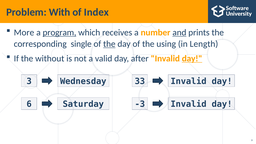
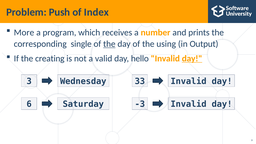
With: With -> Push
program underline: present -> none
and underline: present -> none
Length: Length -> Output
without: without -> creating
after: after -> hello
